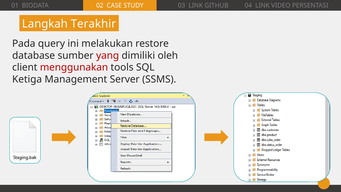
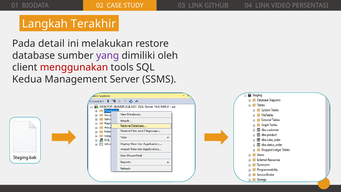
query: query -> detail
yang colour: red -> purple
Ketiga: Ketiga -> Kedua
